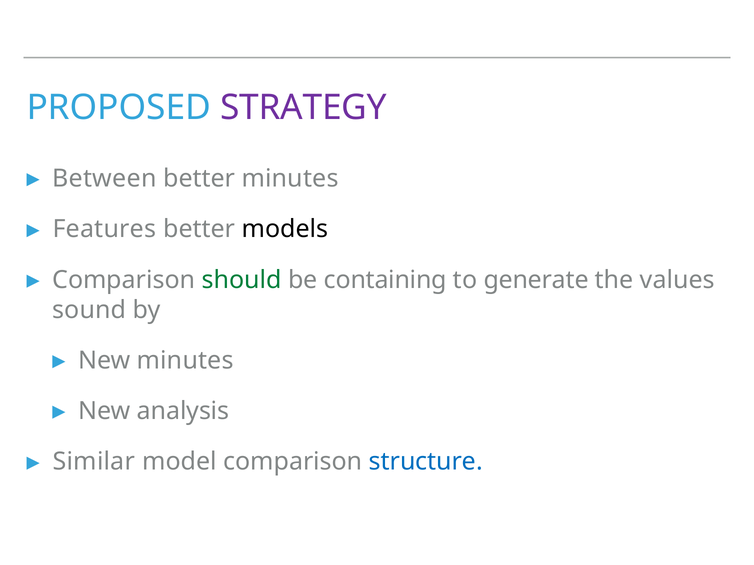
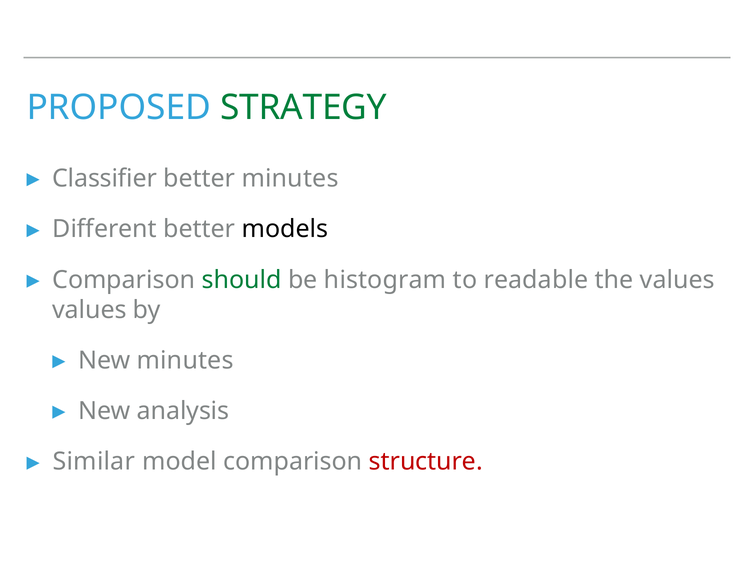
STRATEGY colour: purple -> green
Between: Between -> Classifier
Features: Features -> Different
containing: containing -> histogram
generate: generate -> readable
sound at (89, 310): sound -> values
structure colour: blue -> red
